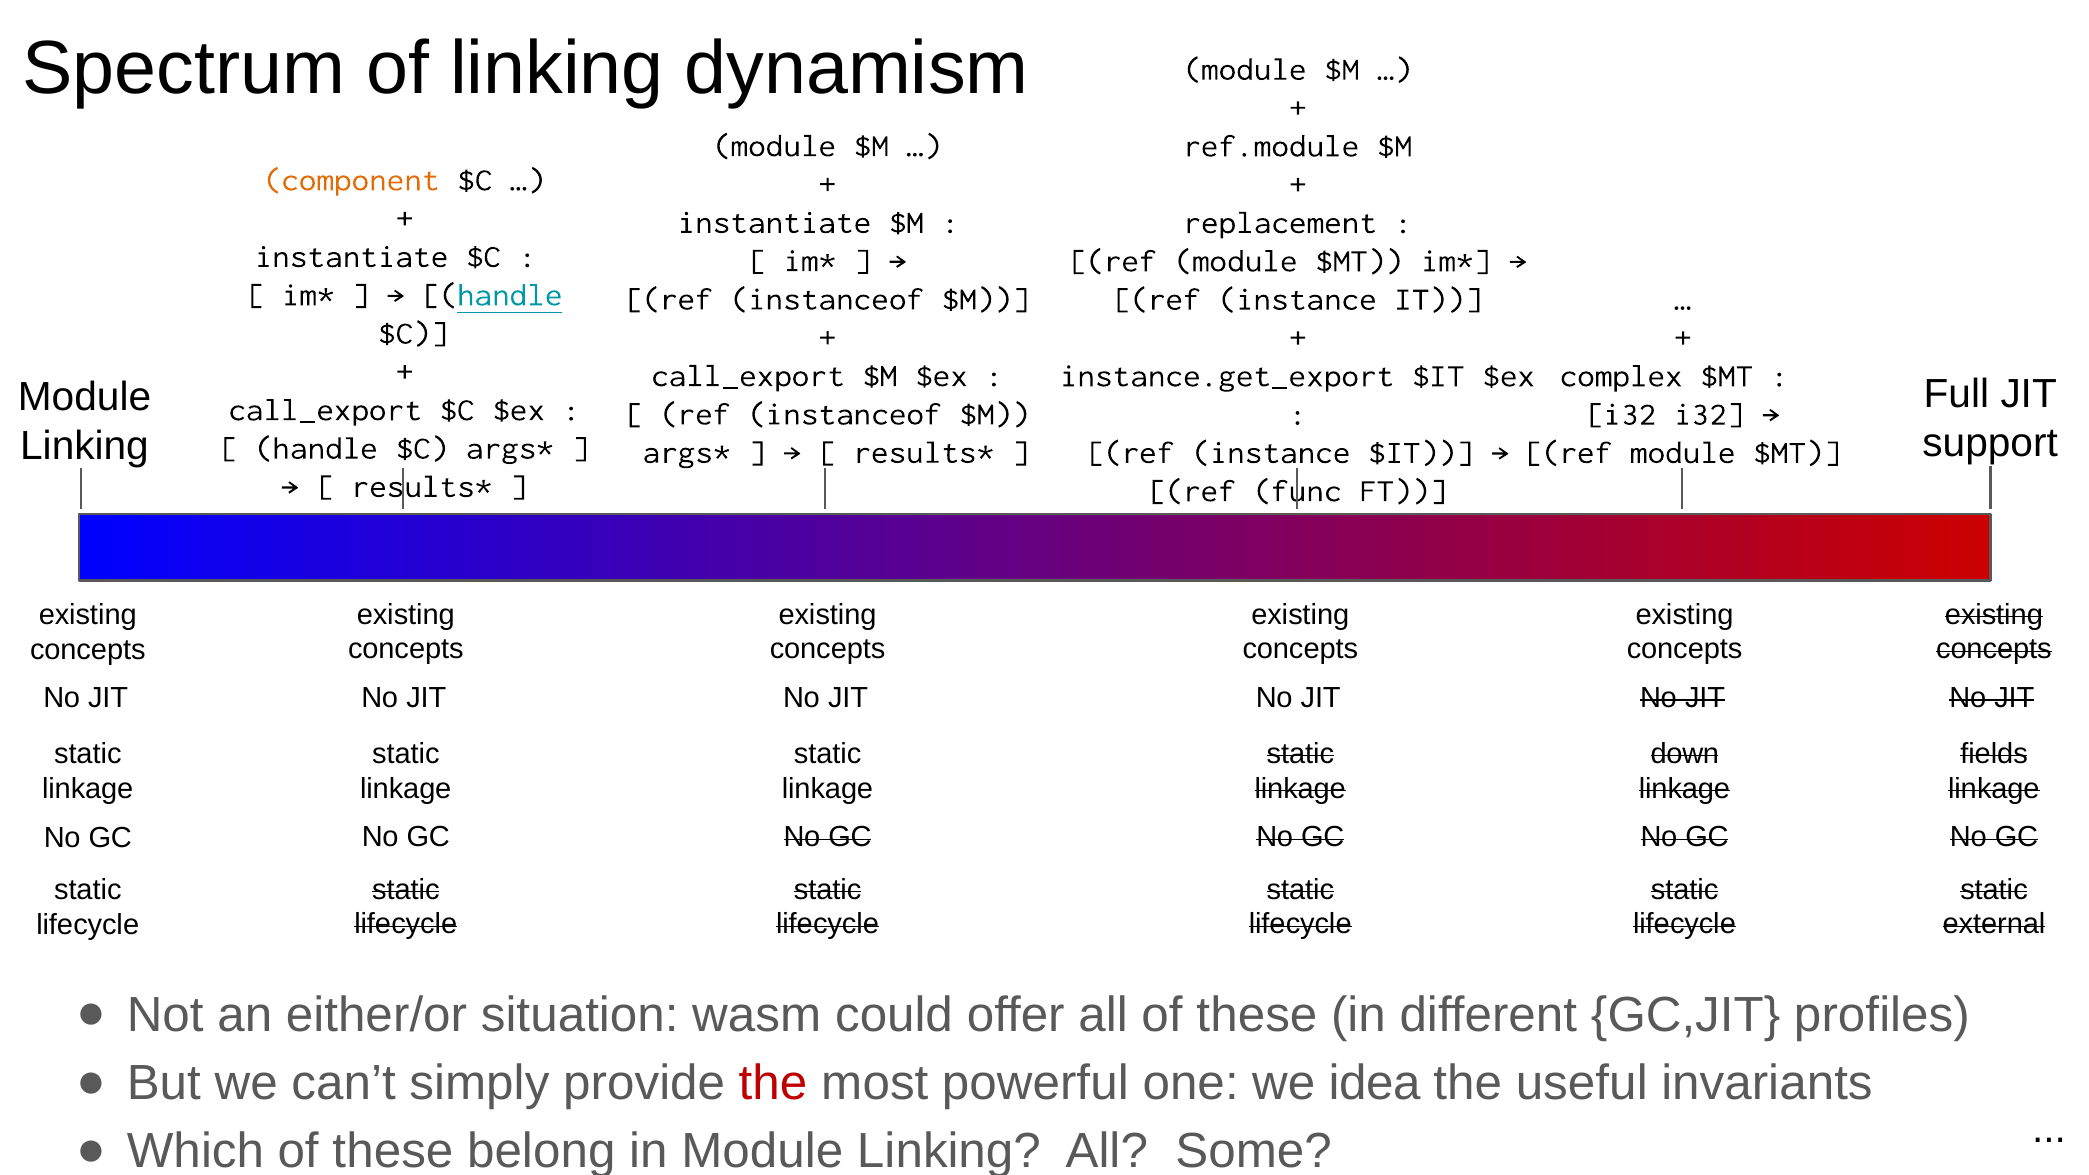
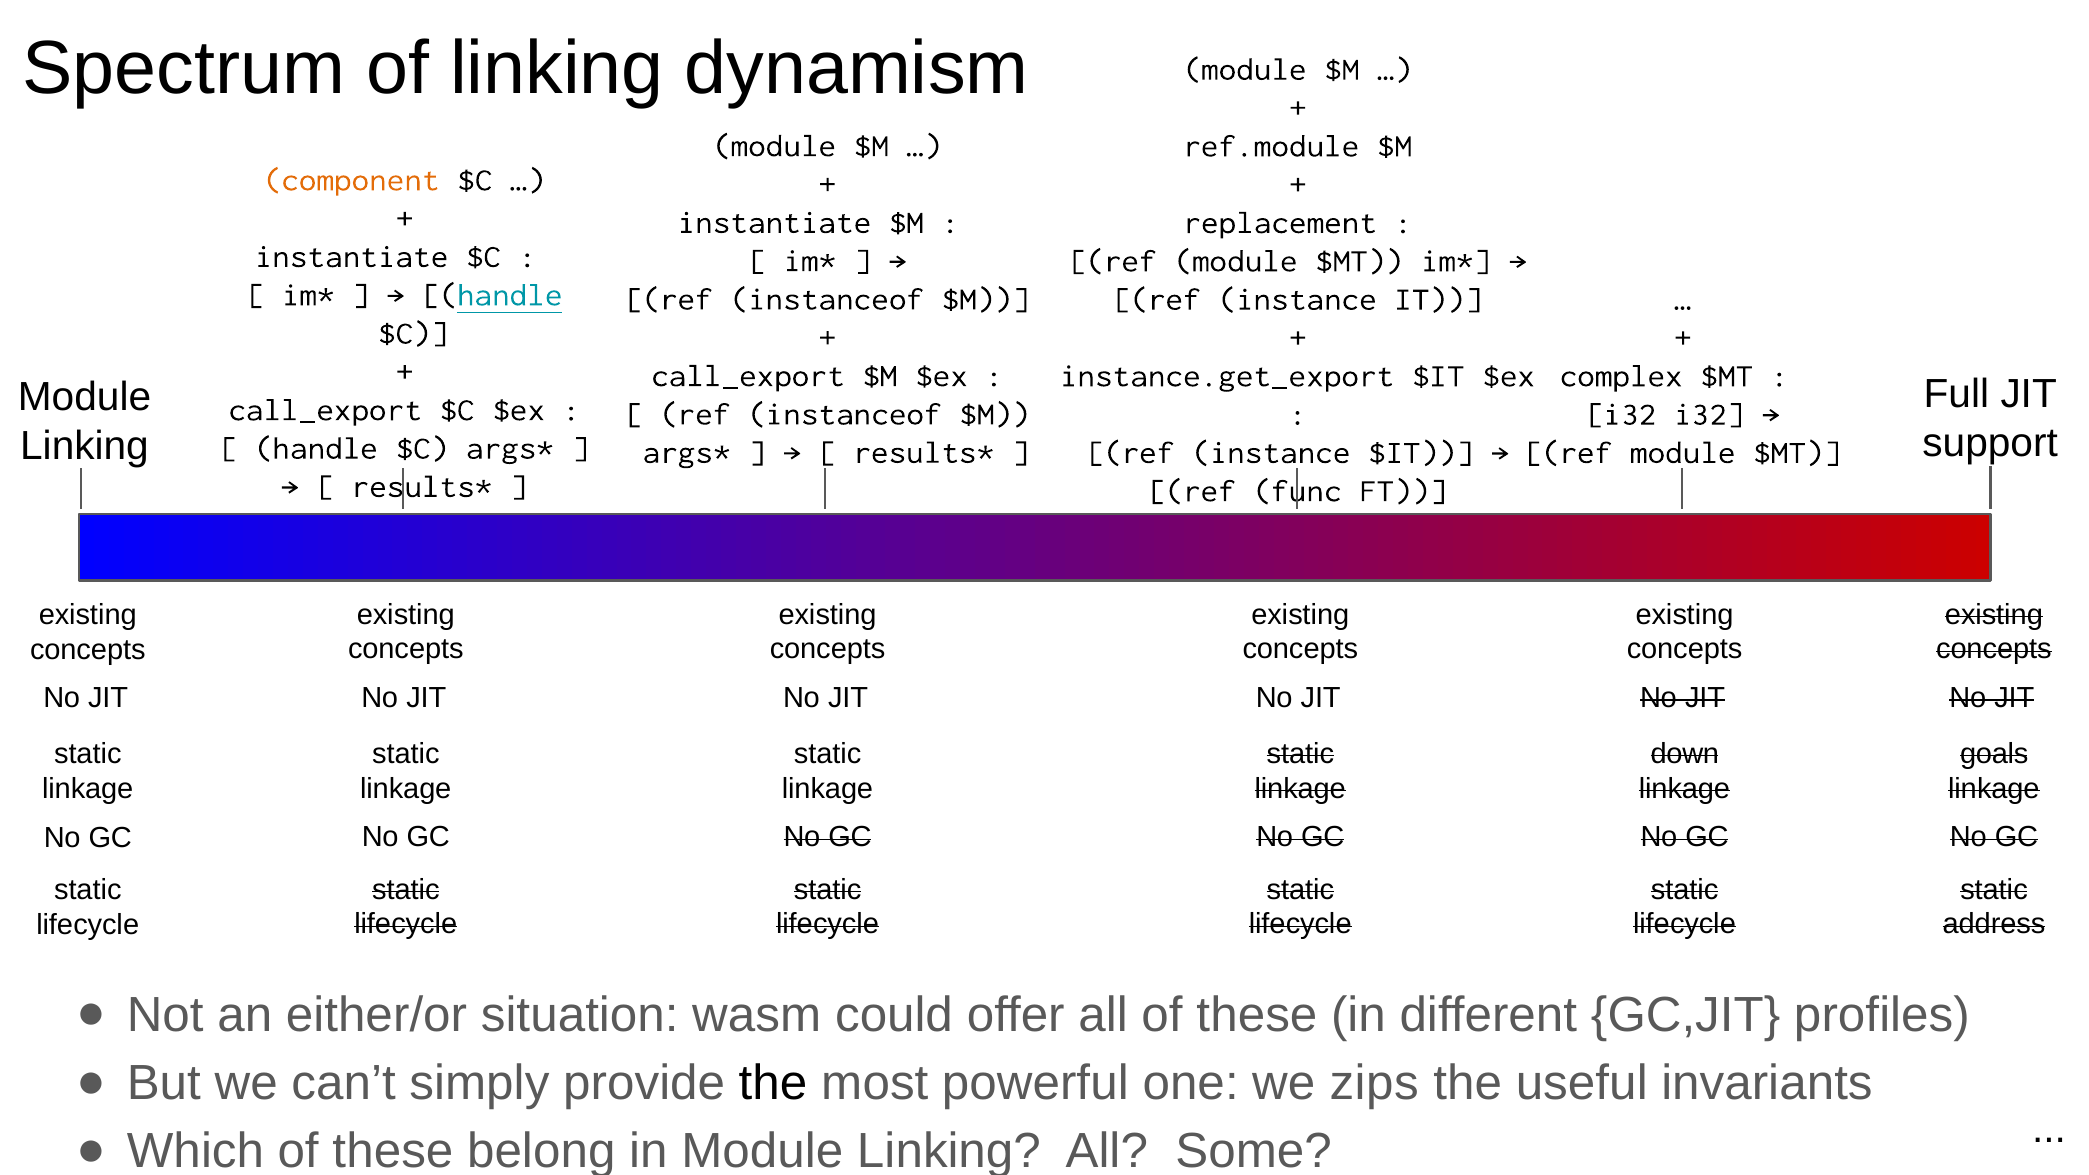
fields: fields -> goals
external: external -> address
the at (773, 1084) colour: red -> black
idea: idea -> zips
